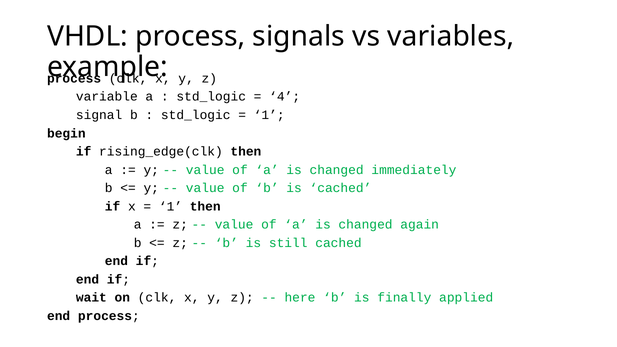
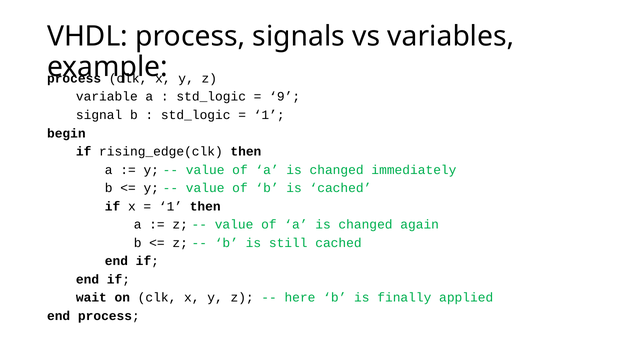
4: 4 -> 9
